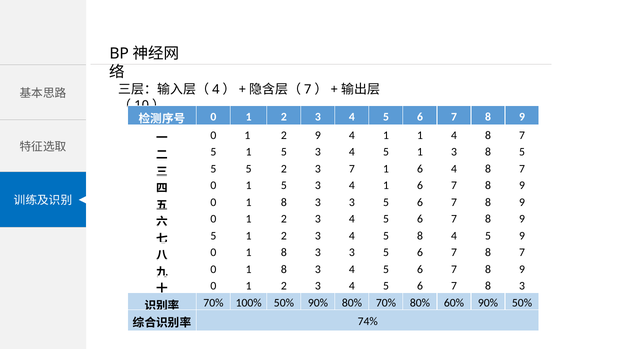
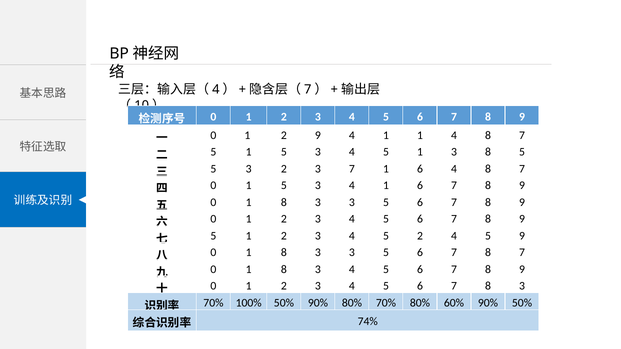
5 at (249, 169): 5 -> 3
5 8: 8 -> 2
